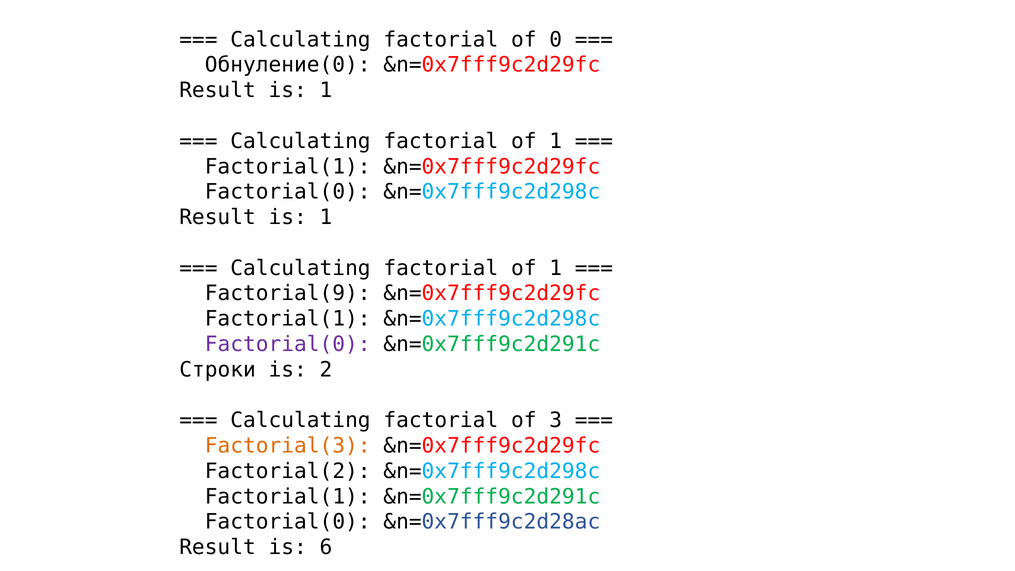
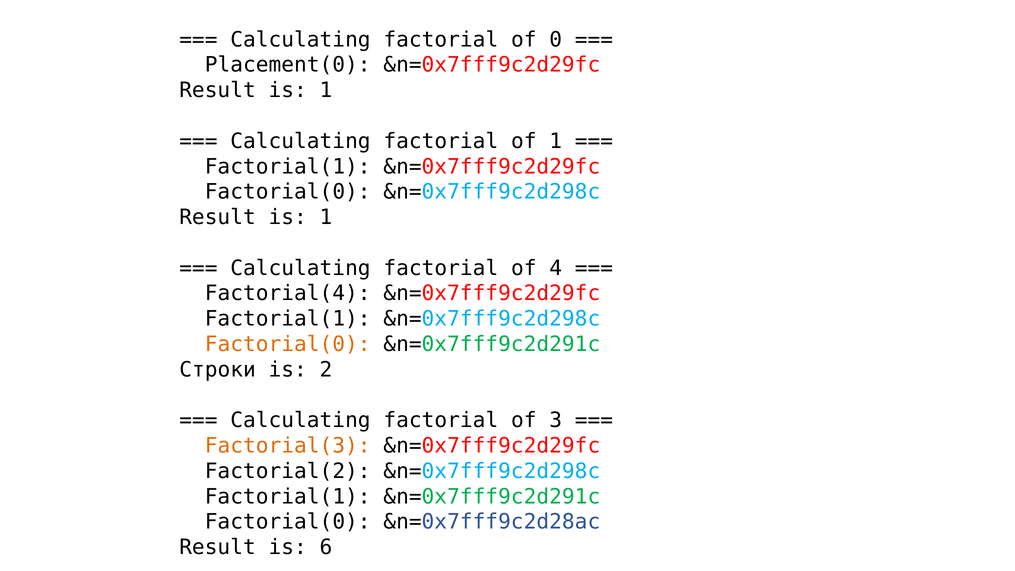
Обнуление(0: Обнуление(0 -> Placement(0
1 at (556, 268): 1 -> 4
Factorial(9: Factorial(9 -> Factorial(4
Factorial(0 at (288, 344) colour: purple -> orange
